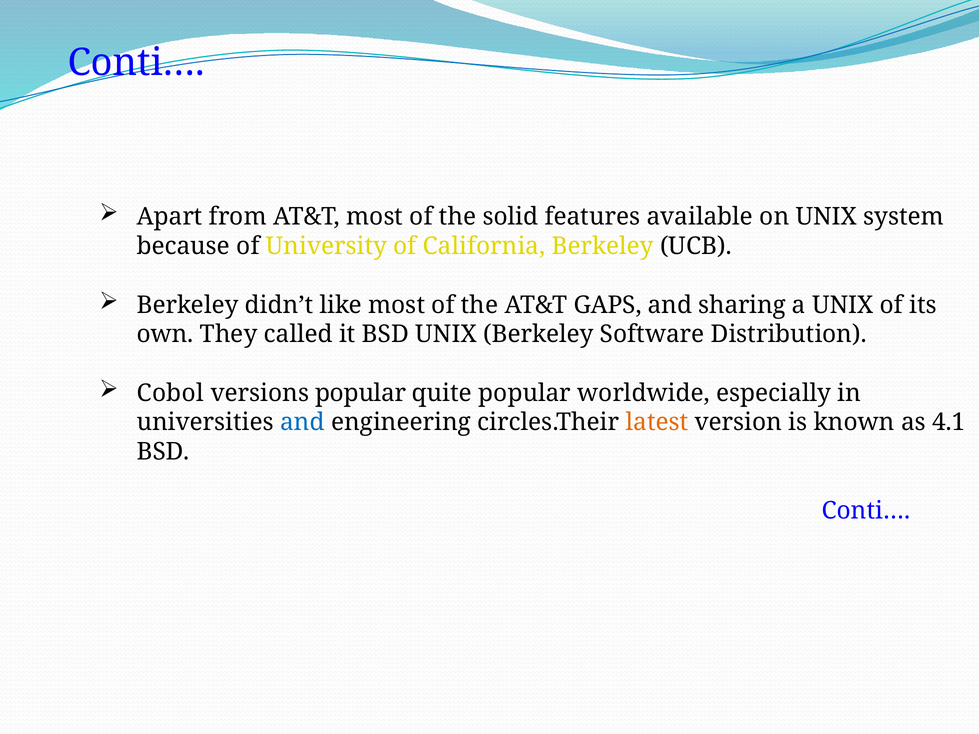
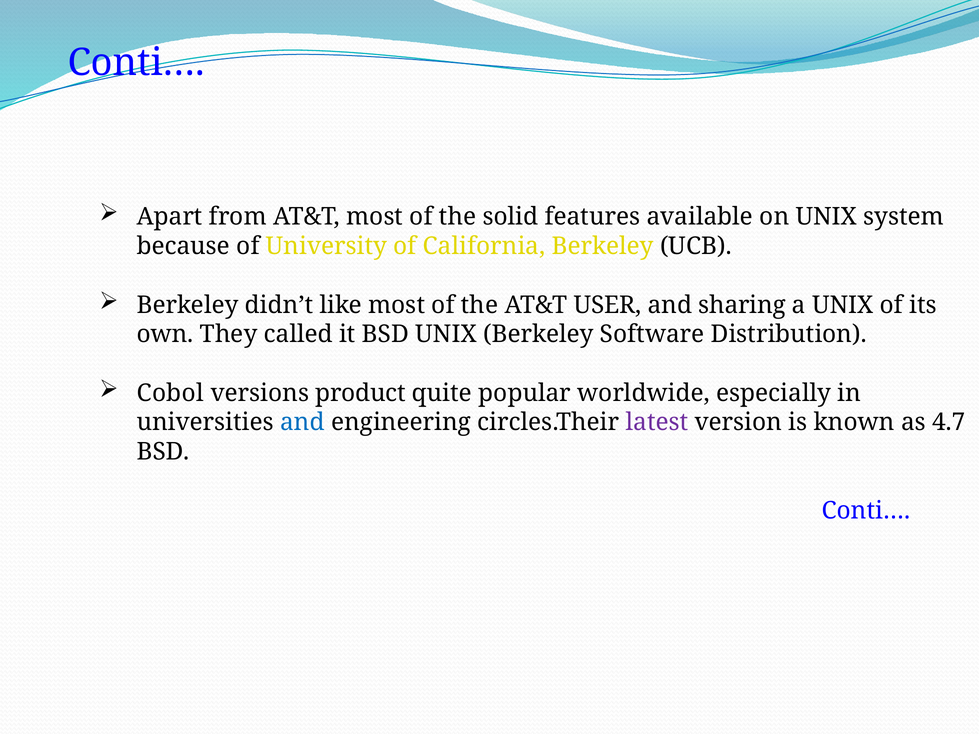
GAPS: GAPS -> USER
versions popular: popular -> product
latest colour: orange -> purple
4.1: 4.1 -> 4.7
